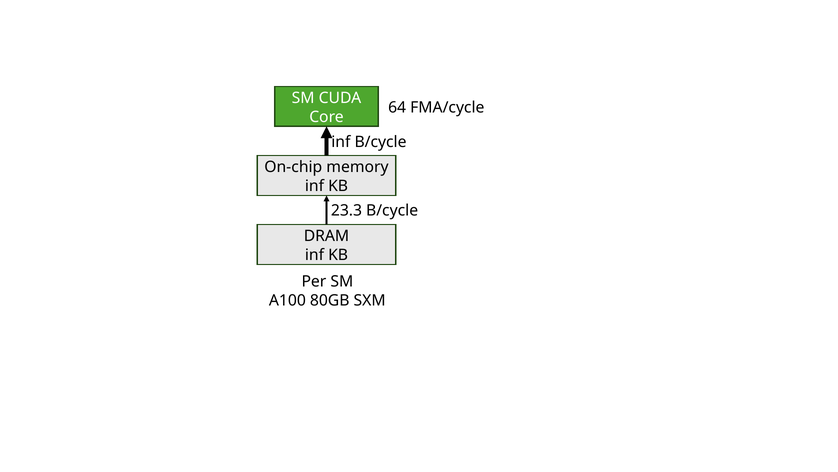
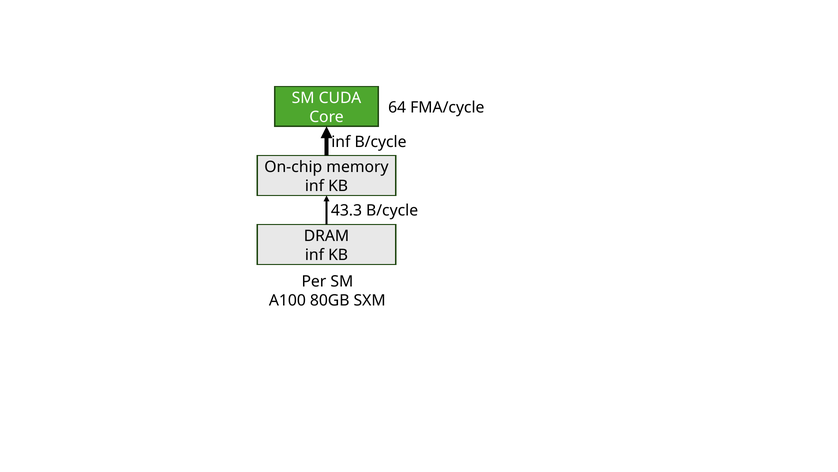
23.3: 23.3 -> 43.3
